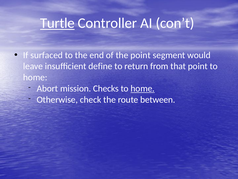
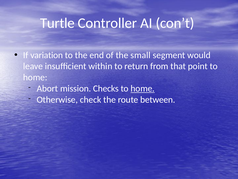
Turtle underline: present -> none
surfaced: surfaced -> variation
the point: point -> small
define: define -> within
